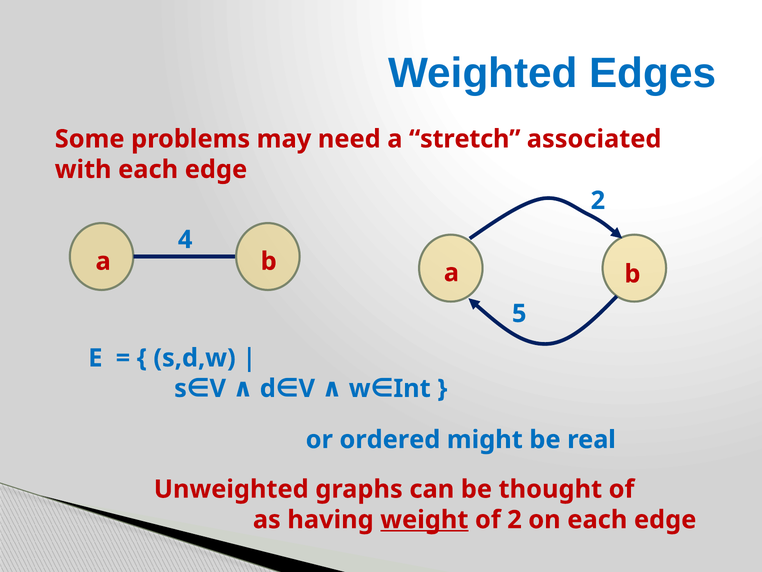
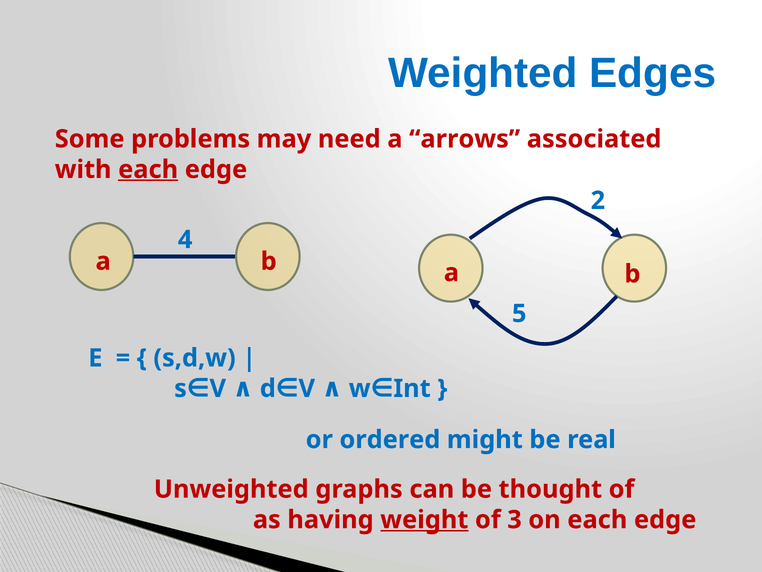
stretch: stretch -> arrows
each at (148, 169) underline: none -> present
of 2: 2 -> 3
